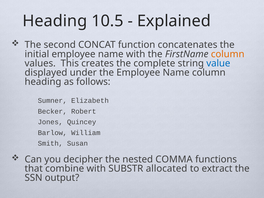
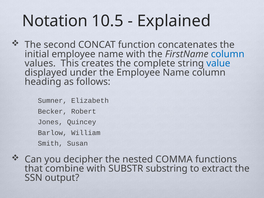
Heading at (55, 21): Heading -> Notation
column at (228, 54) colour: orange -> blue
allocated: allocated -> substring
